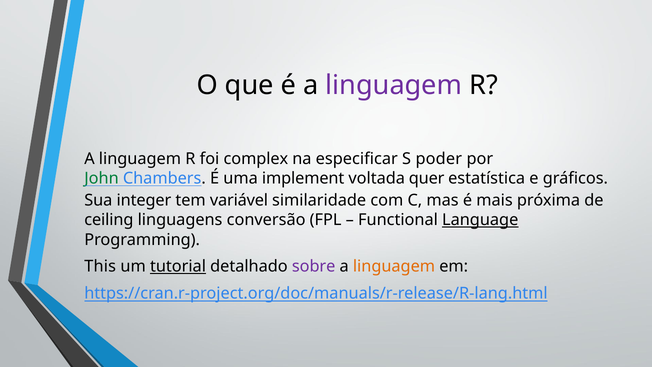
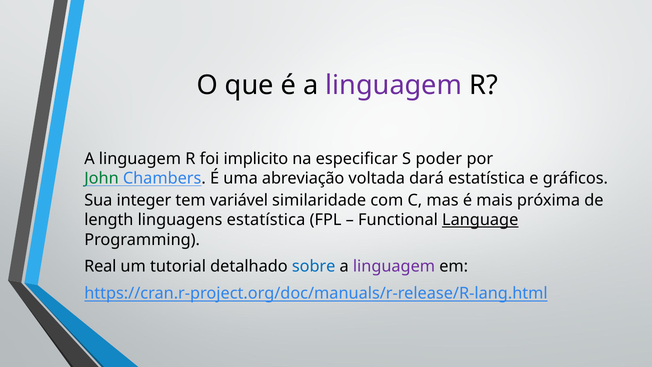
complex: complex -> implicito
implement: implement -> abreviação
quer: quer -> dará
ceiling: ceiling -> length
linguagens conversão: conversão -> estatística
This: This -> Real
tutorial underline: present -> none
sobre colour: purple -> blue
linguagem at (394, 266) colour: orange -> purple
